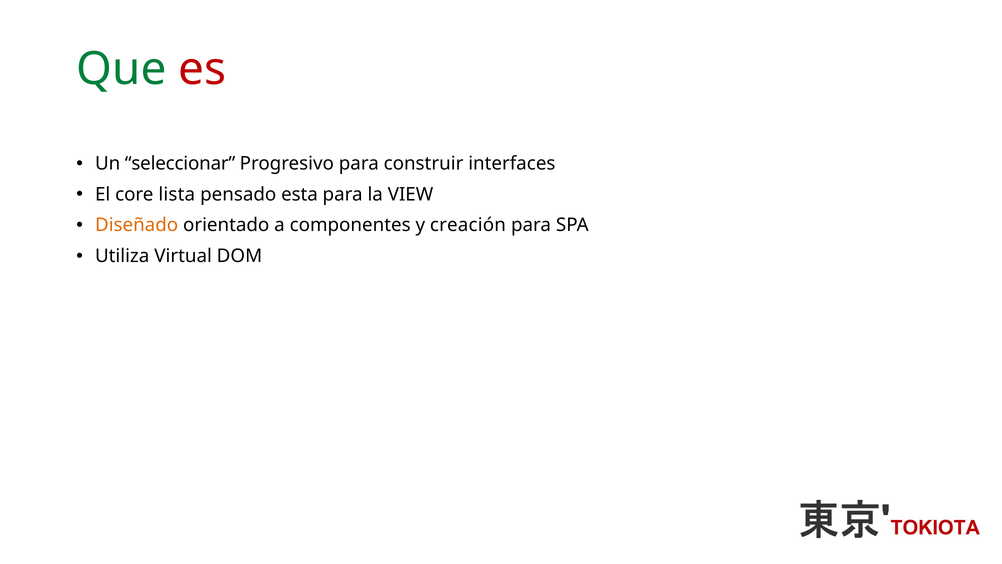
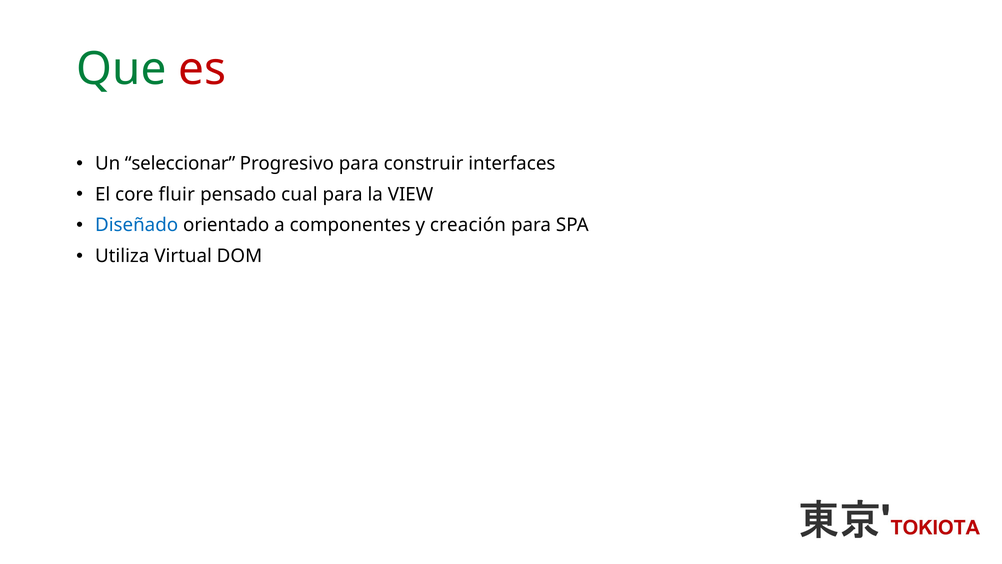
lista: lista -> fluir
esta: esta -> cual
Diseñado colour: orange -> blue
